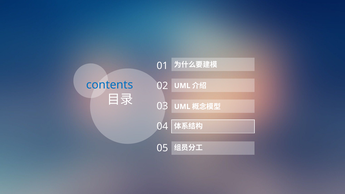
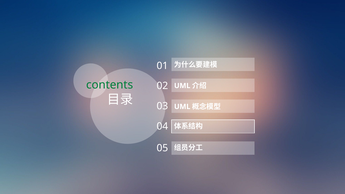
contents colour: blue -> green
